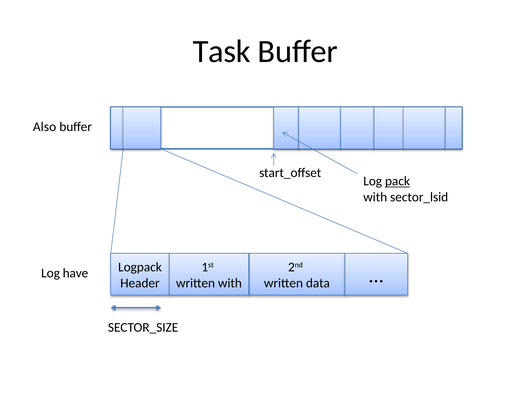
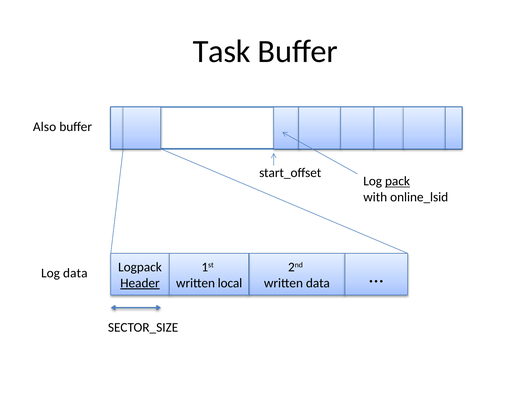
sector_lsid: sector_lsid -> online_lsid
Log have: have -> data
Header underline: none -> present
written with: with -> local
